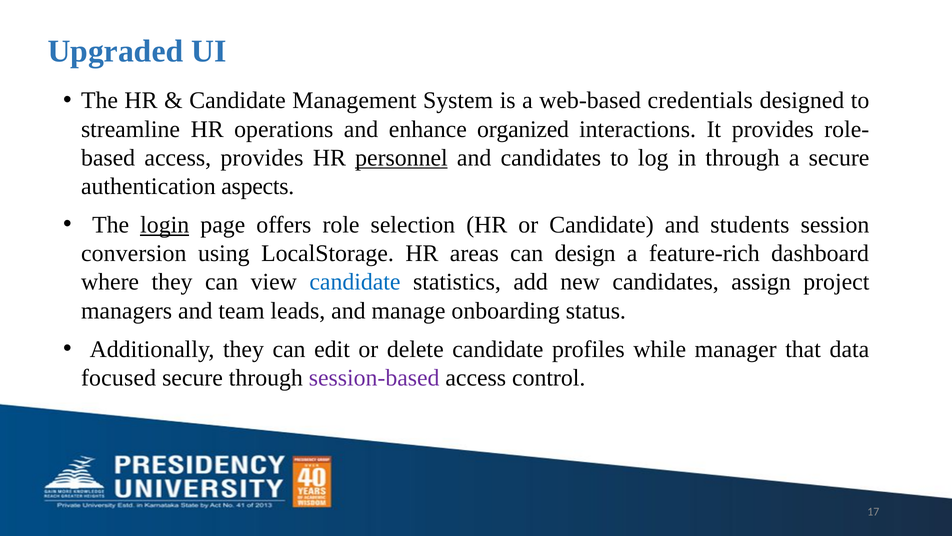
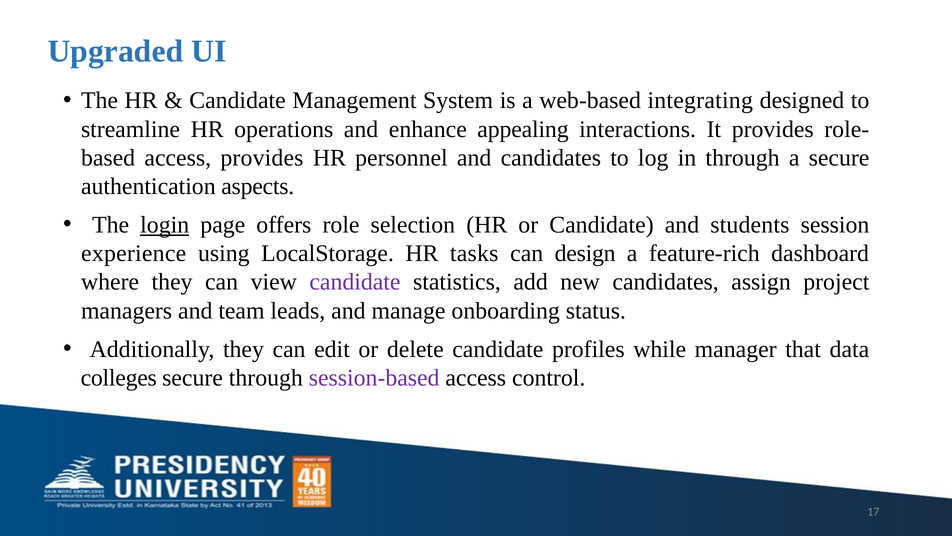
credentials: credentials -> integrating
organized: organized -> appealing
personnel underline: present -> none
conversion: conversion -> experience
areas: areas -> tasks
candidate at (355, 282) colour: blue -> purple
focused: focused -> colleges
